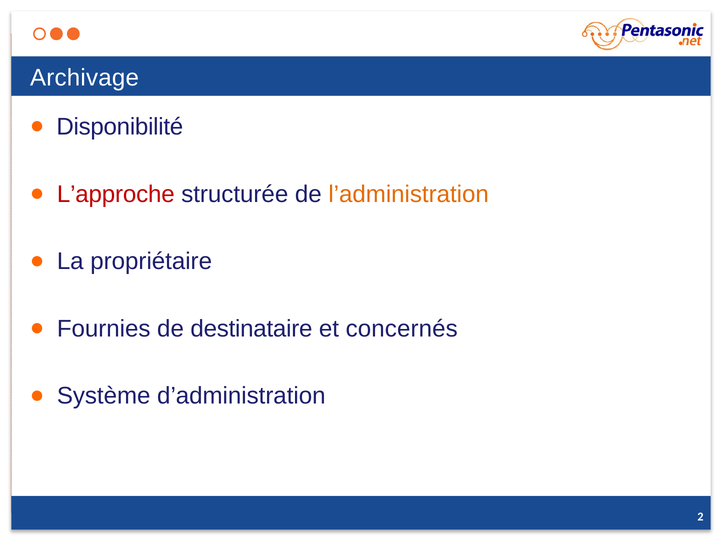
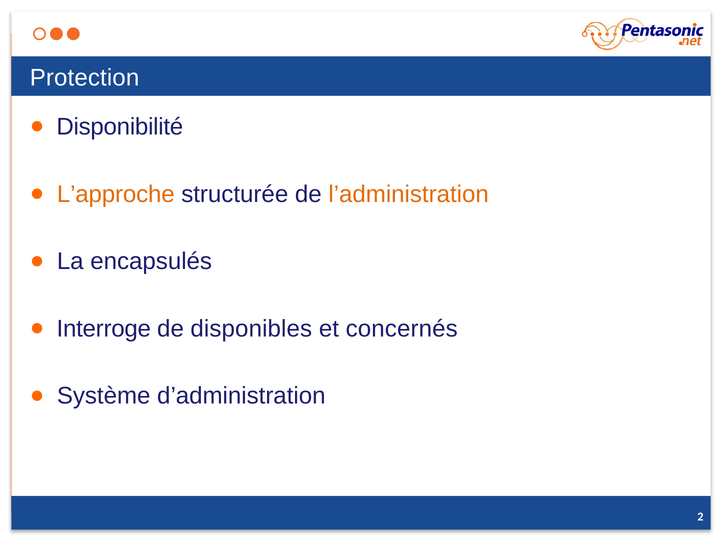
Archivage: Archivage -> Protection
L’approche colour: red -> orange
propriétaire: propriétaire -> encapsulés
Fournies: Fournies -> Interroge
destinataire: destinataire -> disponibles
